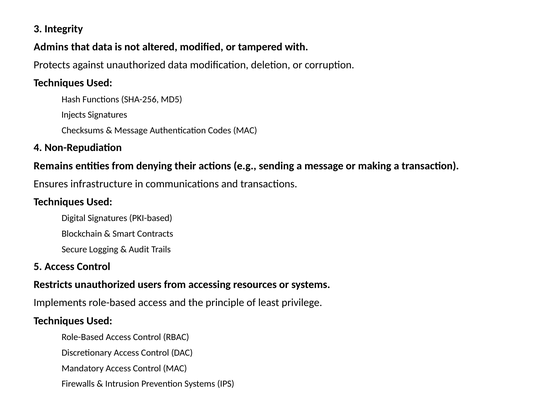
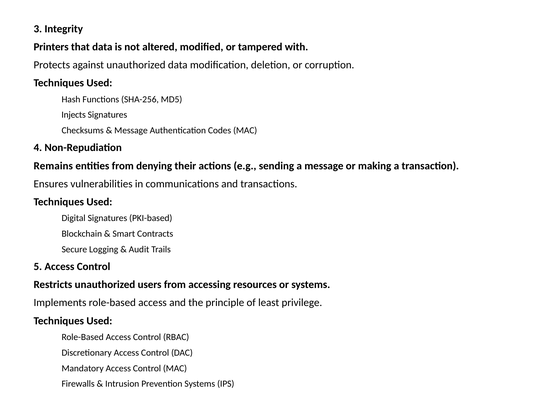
Admins: Admins -> Printers
infrastructure: infrastructure -> vulnerabilities
